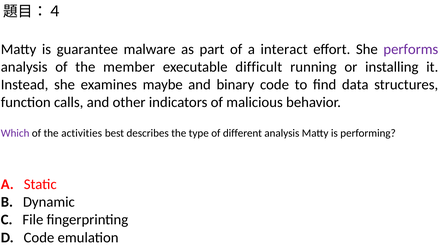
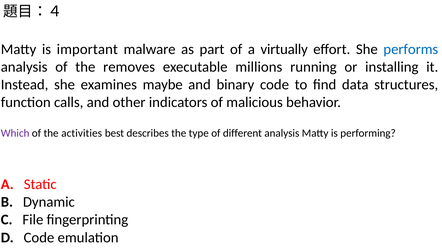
guarantee: guarantee -> important
interact: interact -> virtually
performs colour: purple -> blue
member: member -> removes
difficult: difficult -> millions
